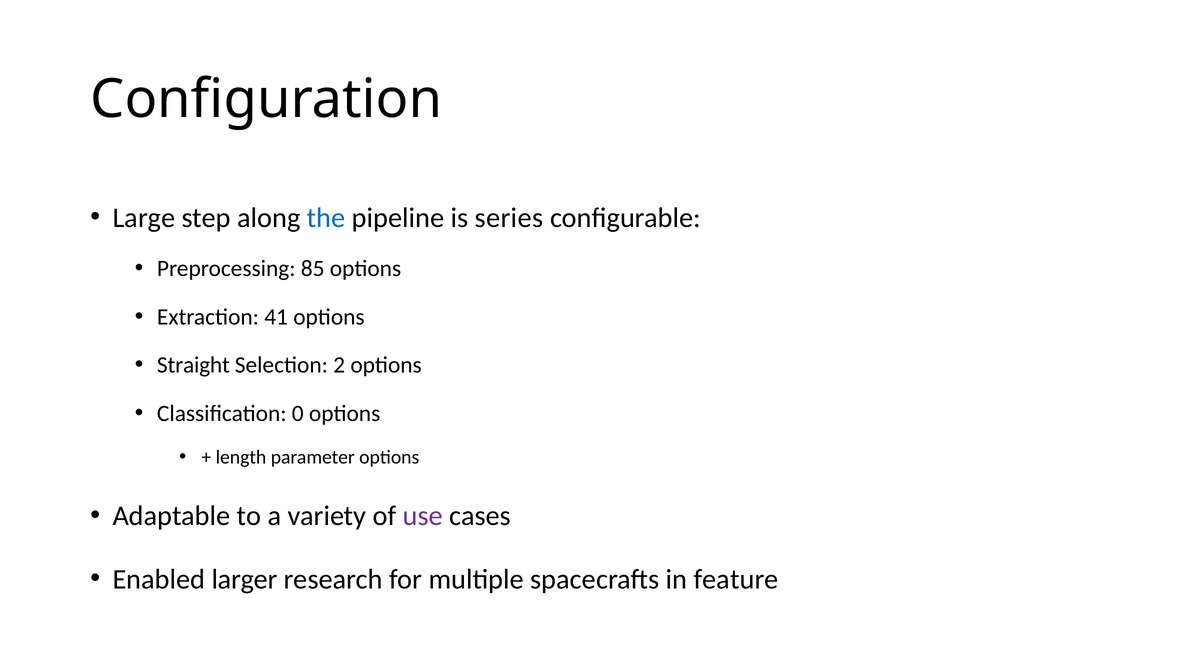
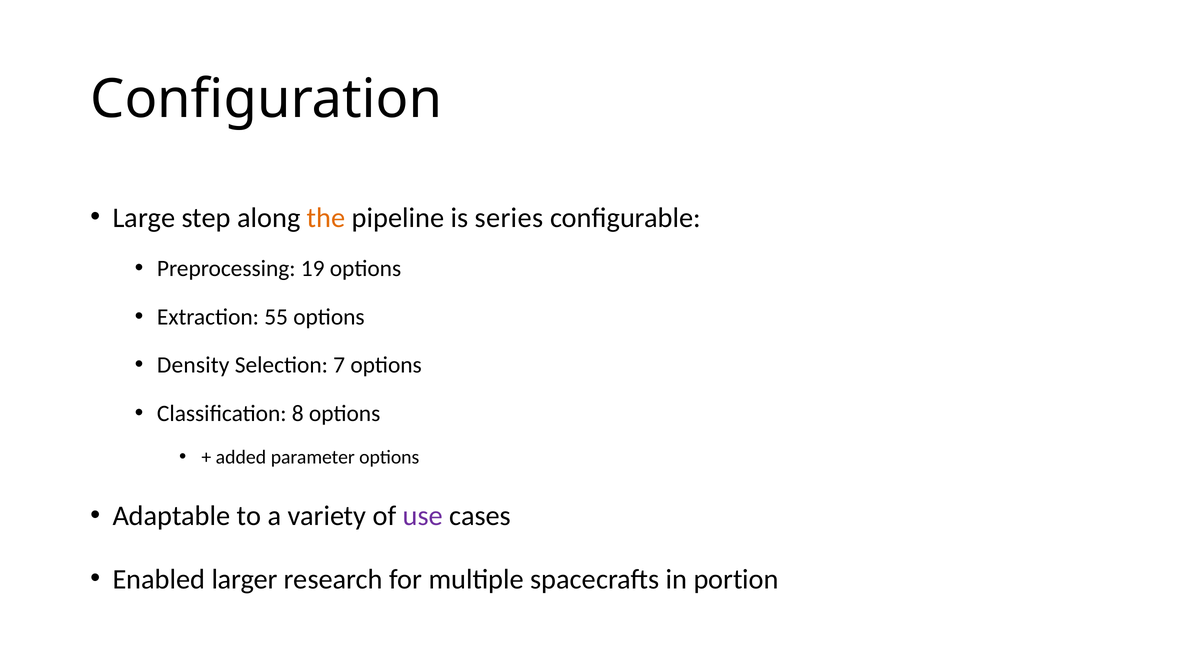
the colour: blue -> orange
85: 85 -> 19
41: 41 -> 55
Straight: Straight -> Density
2: 2 -> 7
0: 0 -> 8
length: length -> added
feature: feature -> portion
